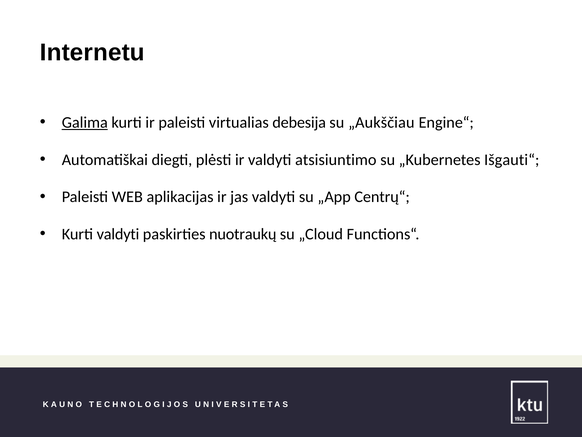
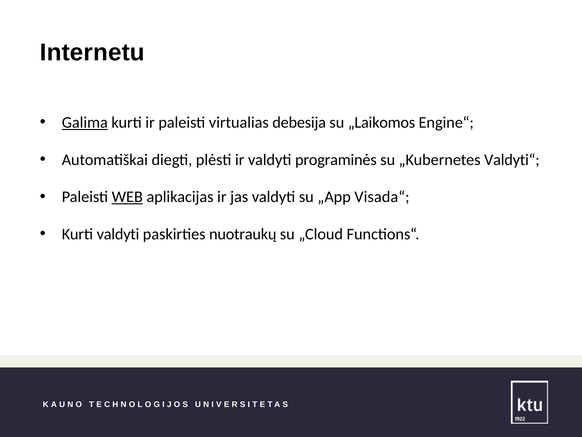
„Aukščiau: „Aukščiau -> „Laikomos
atsisiuntimo: atsisiuntimo -> programinės
Išgauti“: Išgauti“ -> Valdyti“
WEB underline: none -> present
Centrų“: Centrų“ -> Visada“
